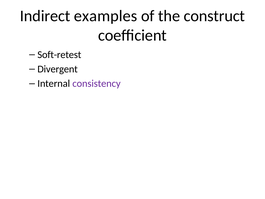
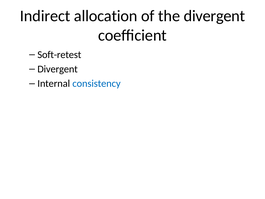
examples: examples -> allocation
the construct: construct -> divergent
consistency colour: purple -> blue
